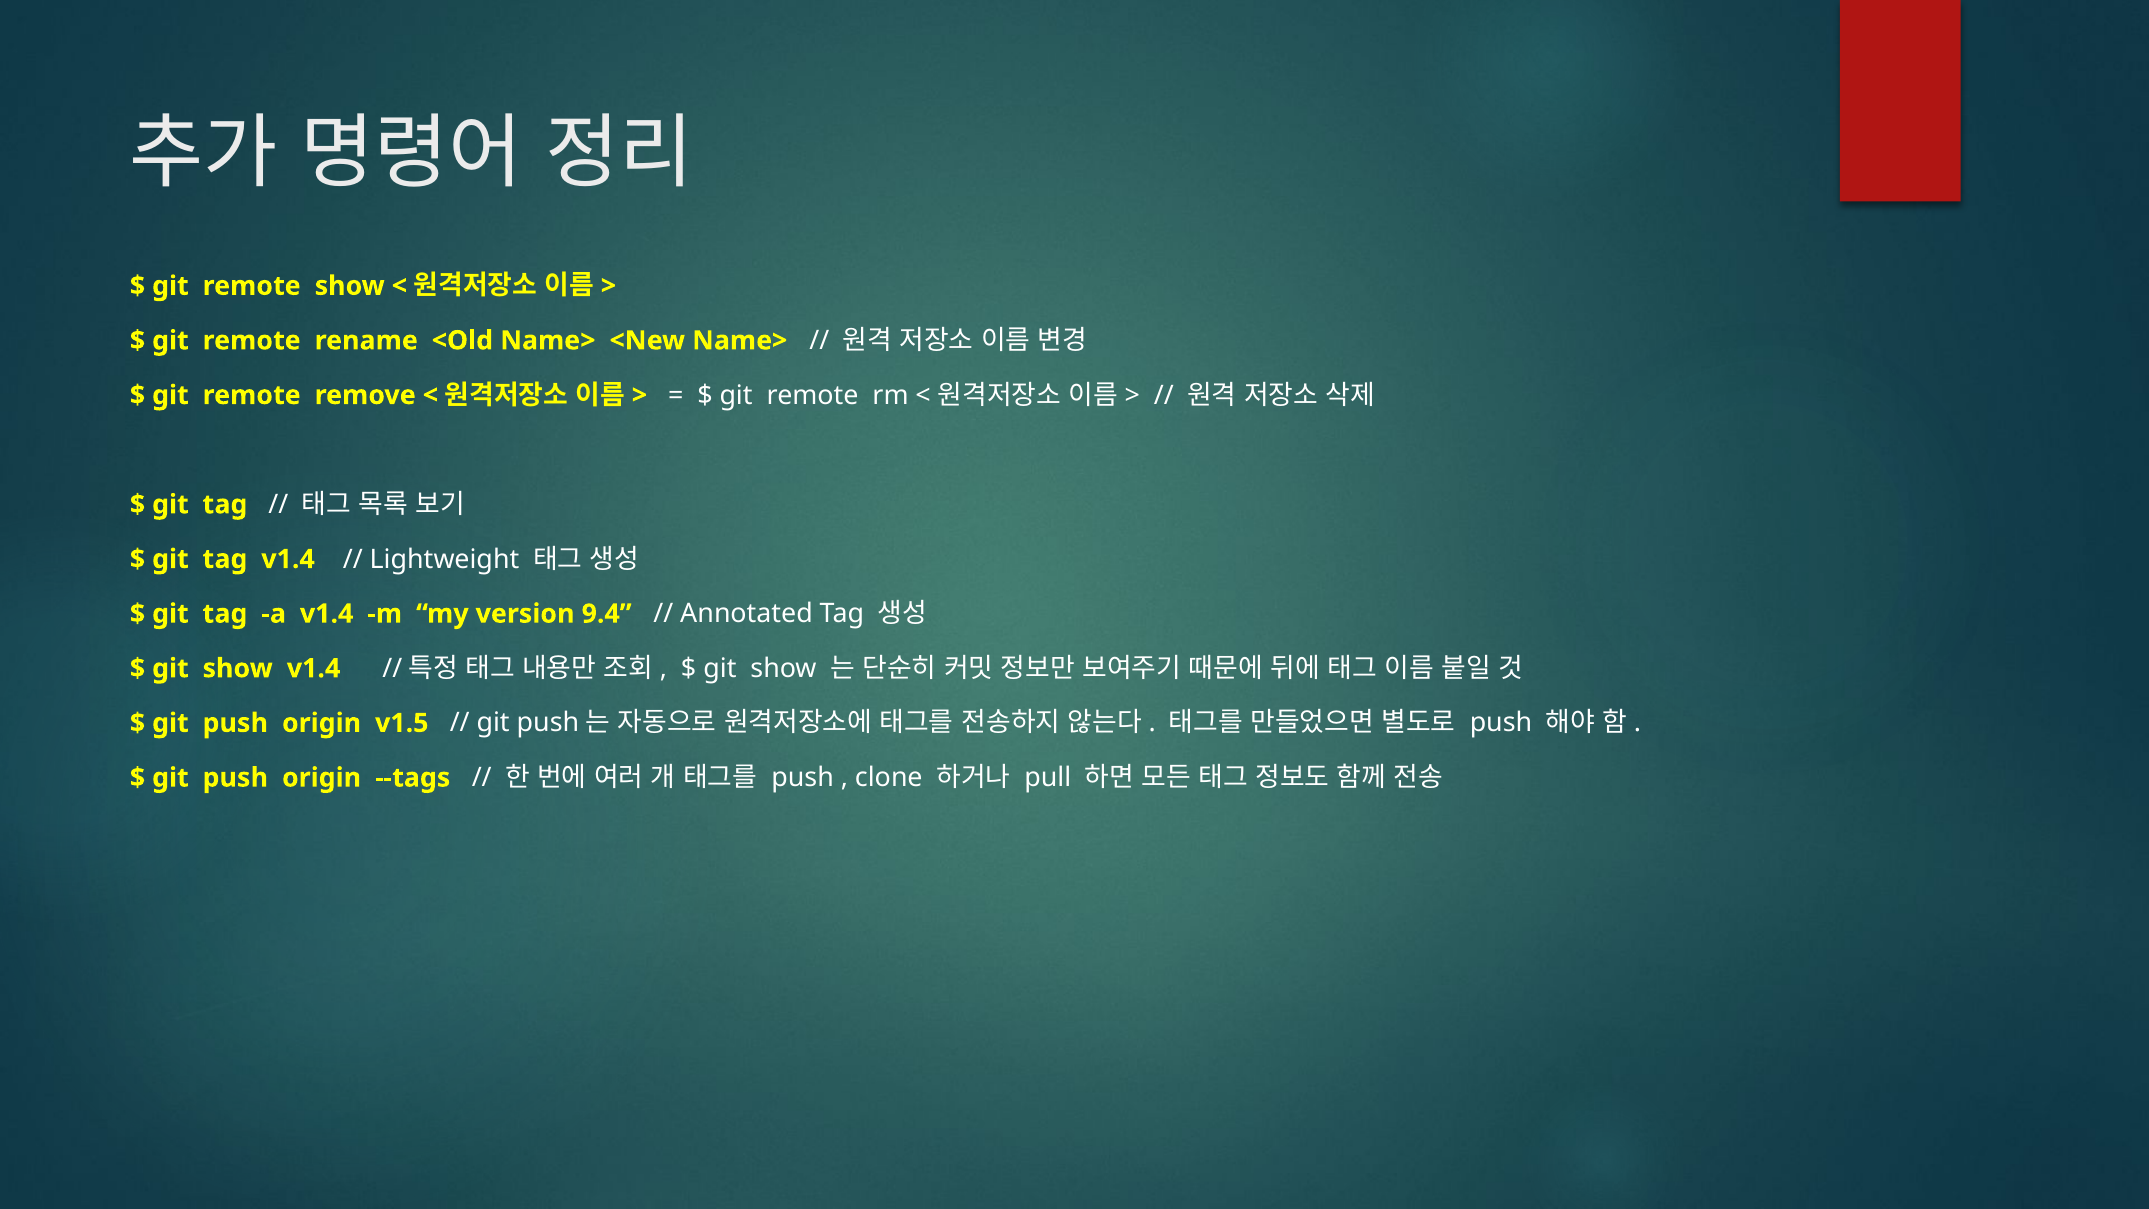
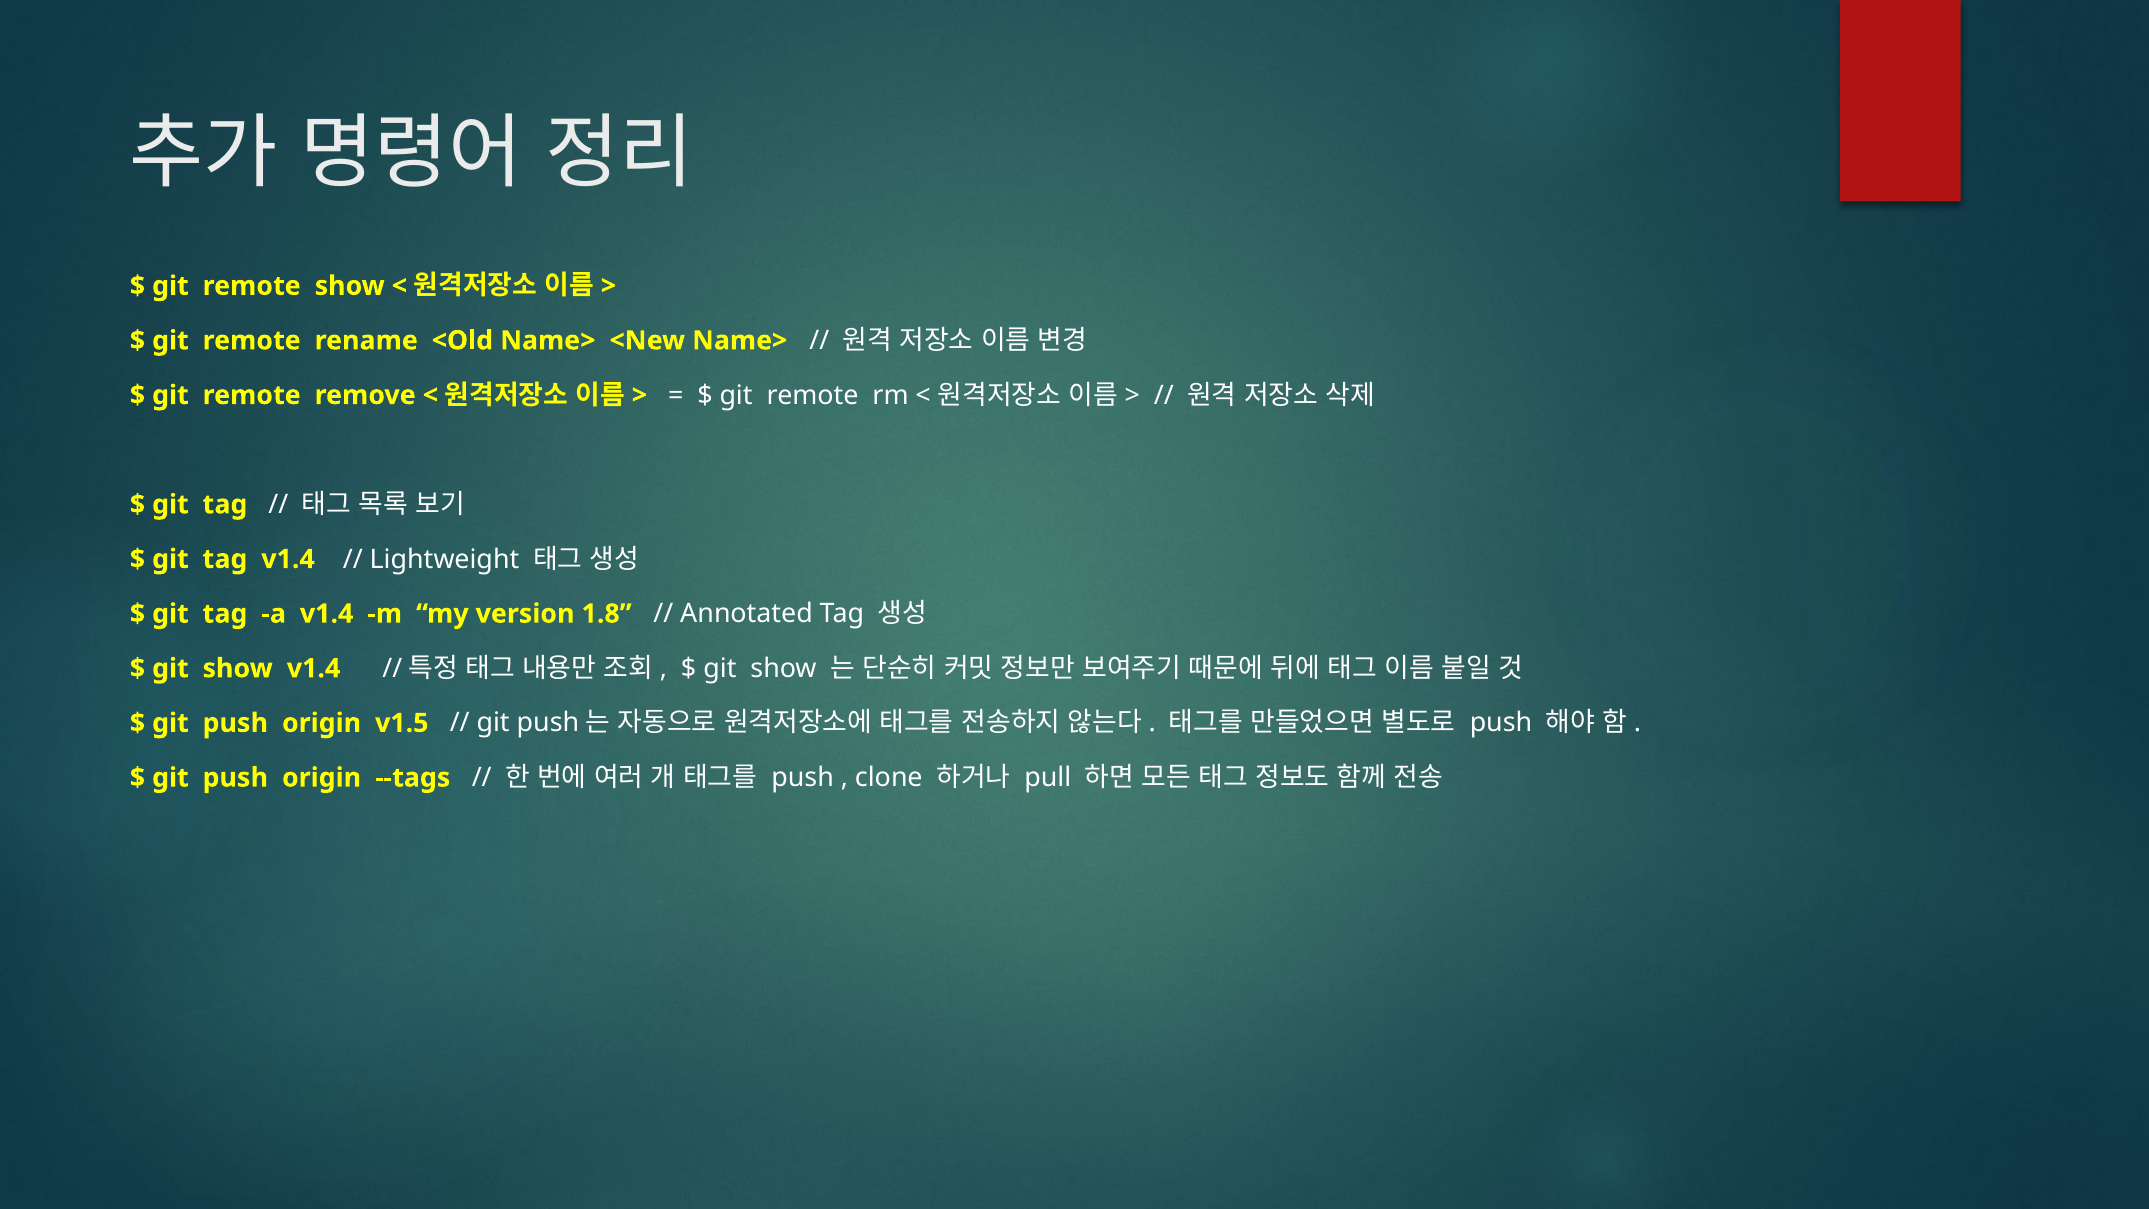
9.4: 9.4 -> 1.8
